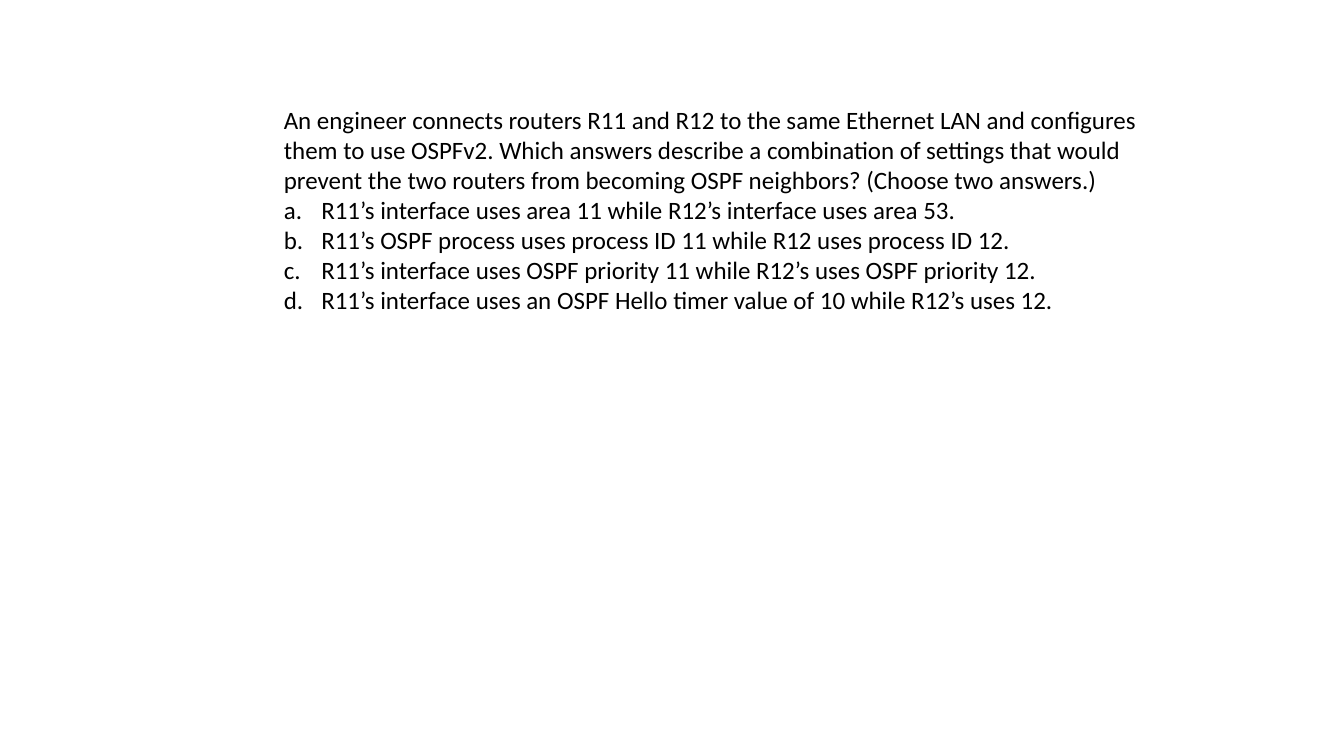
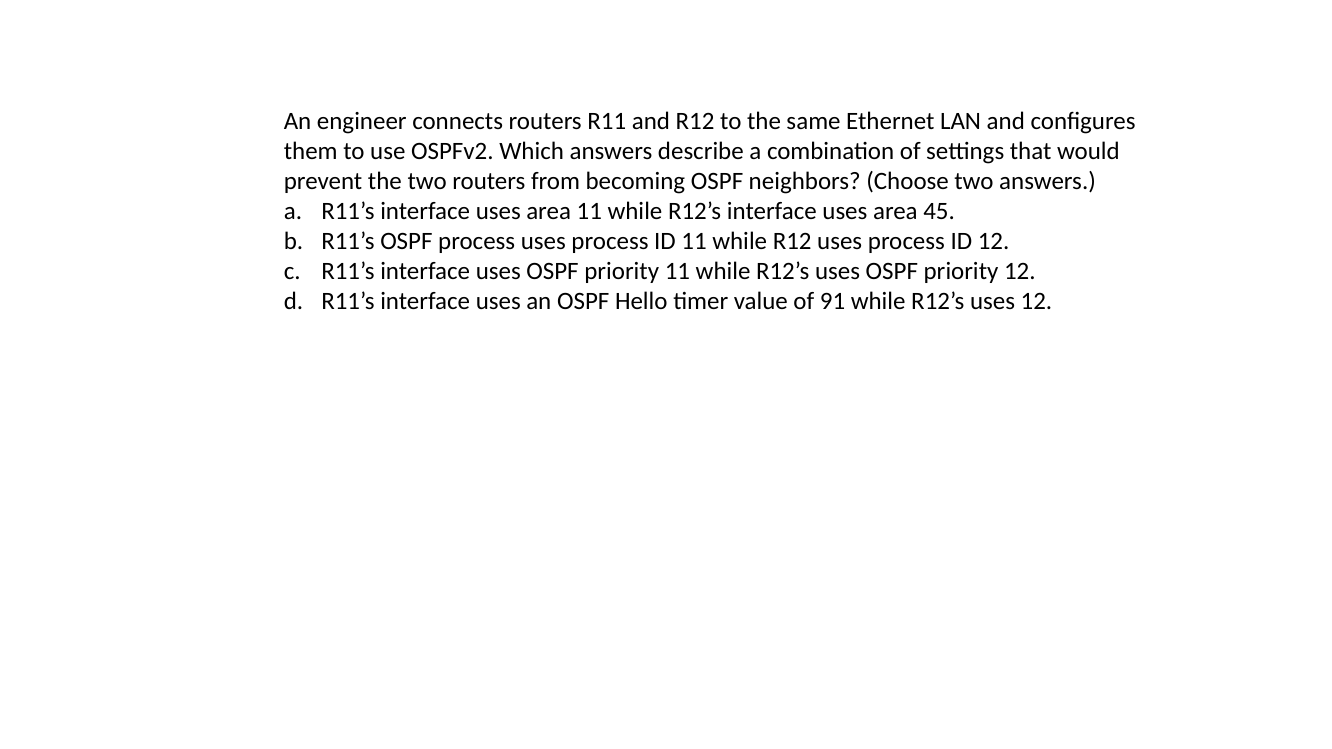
53: 53 -> 45
10: 10 -> 91
